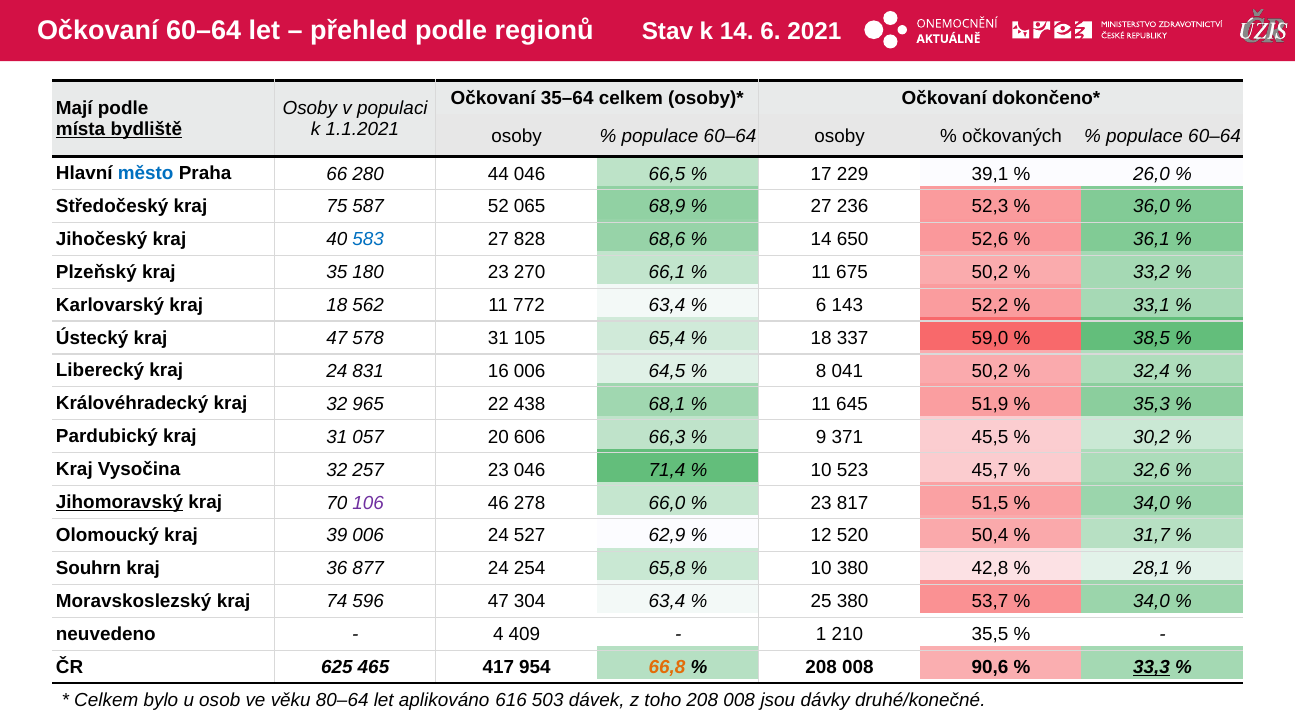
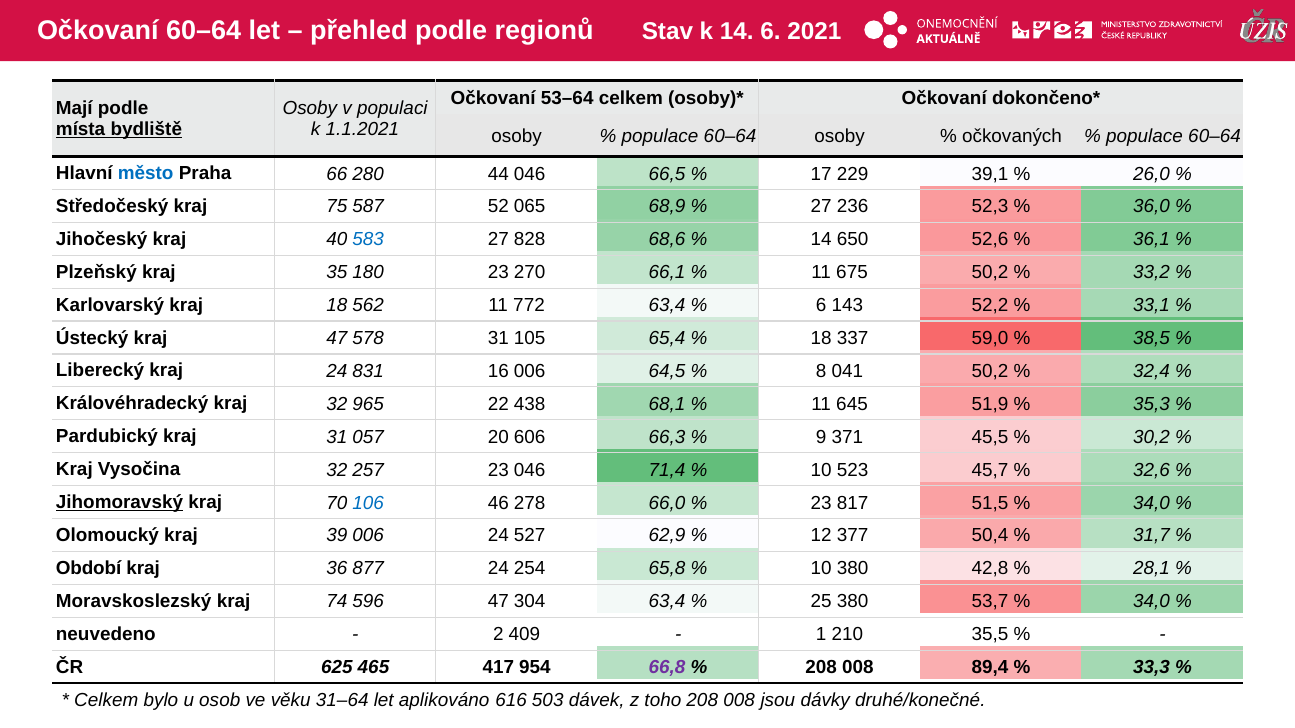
35–64: 35–64 -> 53–64
106 colour: purple -> blue
520: 520 -> 377
Souhrn: Souhrn -> Období
4: 4 -> 2
66,8 colour: orange -> purple
90,6: 90,6 -> 89,4
33,3 underline: present -> none
80–64: 80–64 -> 31–64
